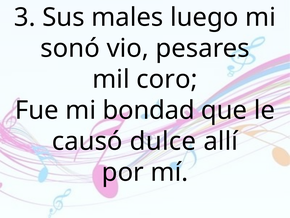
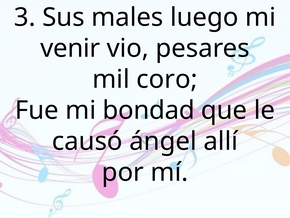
sonó: sonó -> venir
dulce: dulce -> ángel
